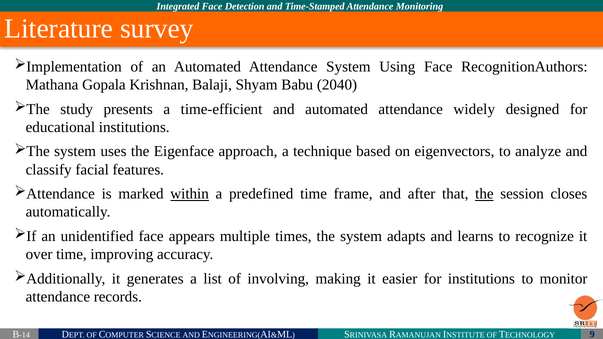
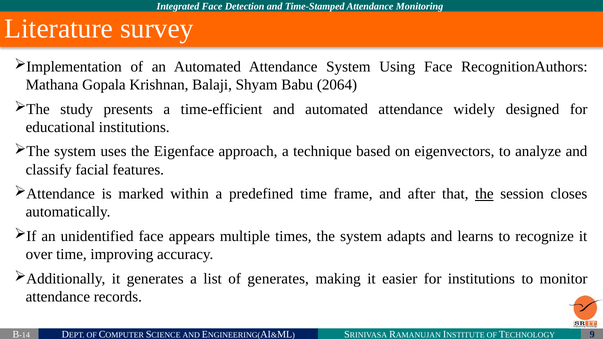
2040: 2040 -> 2064
within underline: present -> none
of involving: involving -> generates
